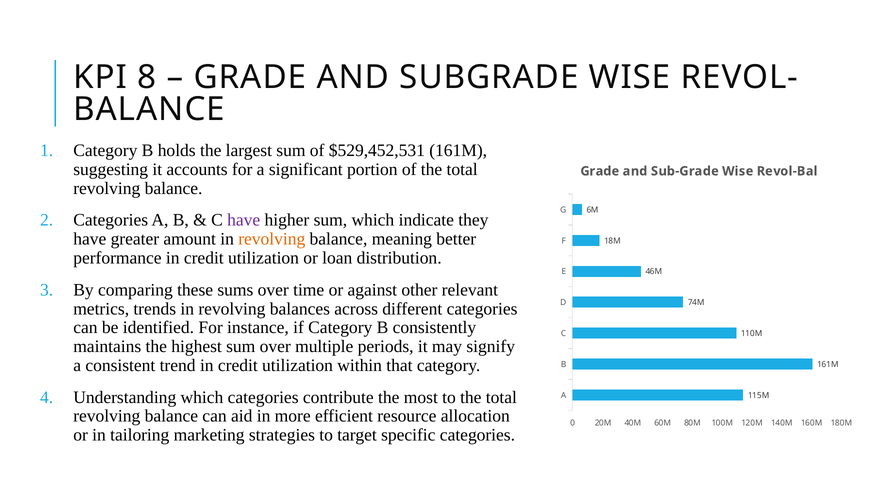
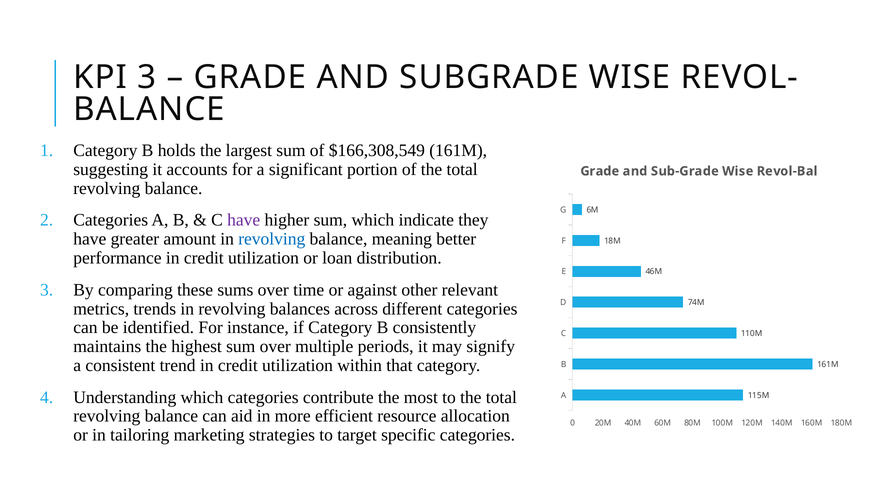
KPI 8: 8 -> 3
$529,452,531: $529,452,531 -> $166,308,549
revolving at (272, 239) colour: orange -> blue
